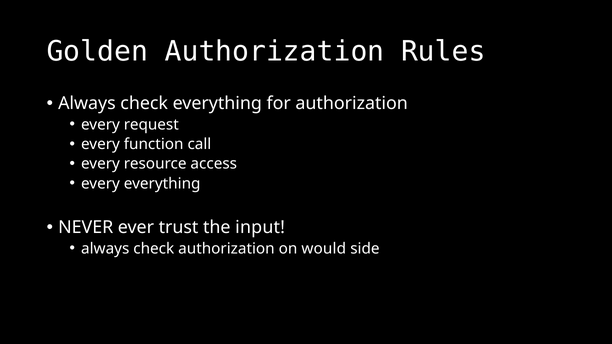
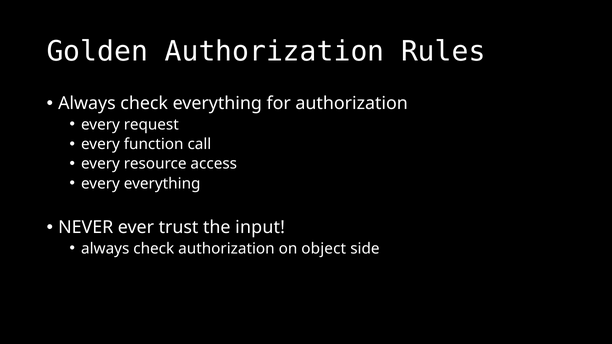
would: would -> object
